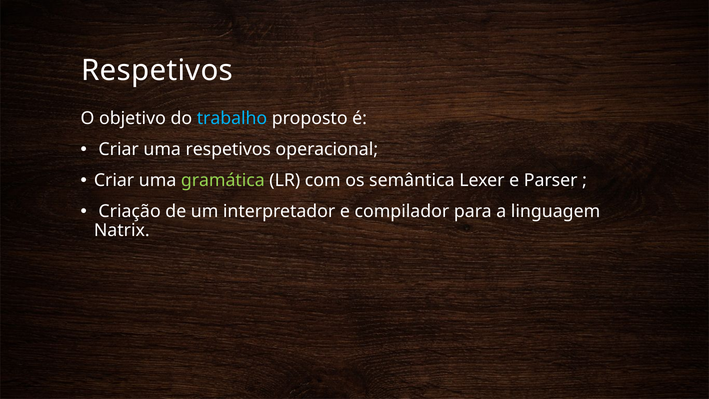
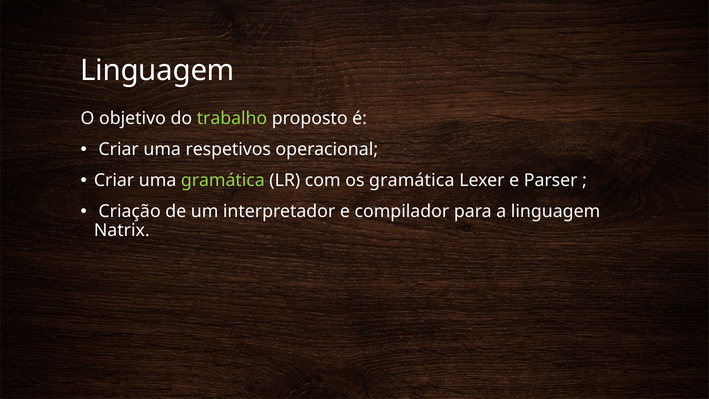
Respetivos at (157, 71): Respetivos -> Linguagem
trabalho colour: light blue -> light green
os semântica: semântica -> gramática
